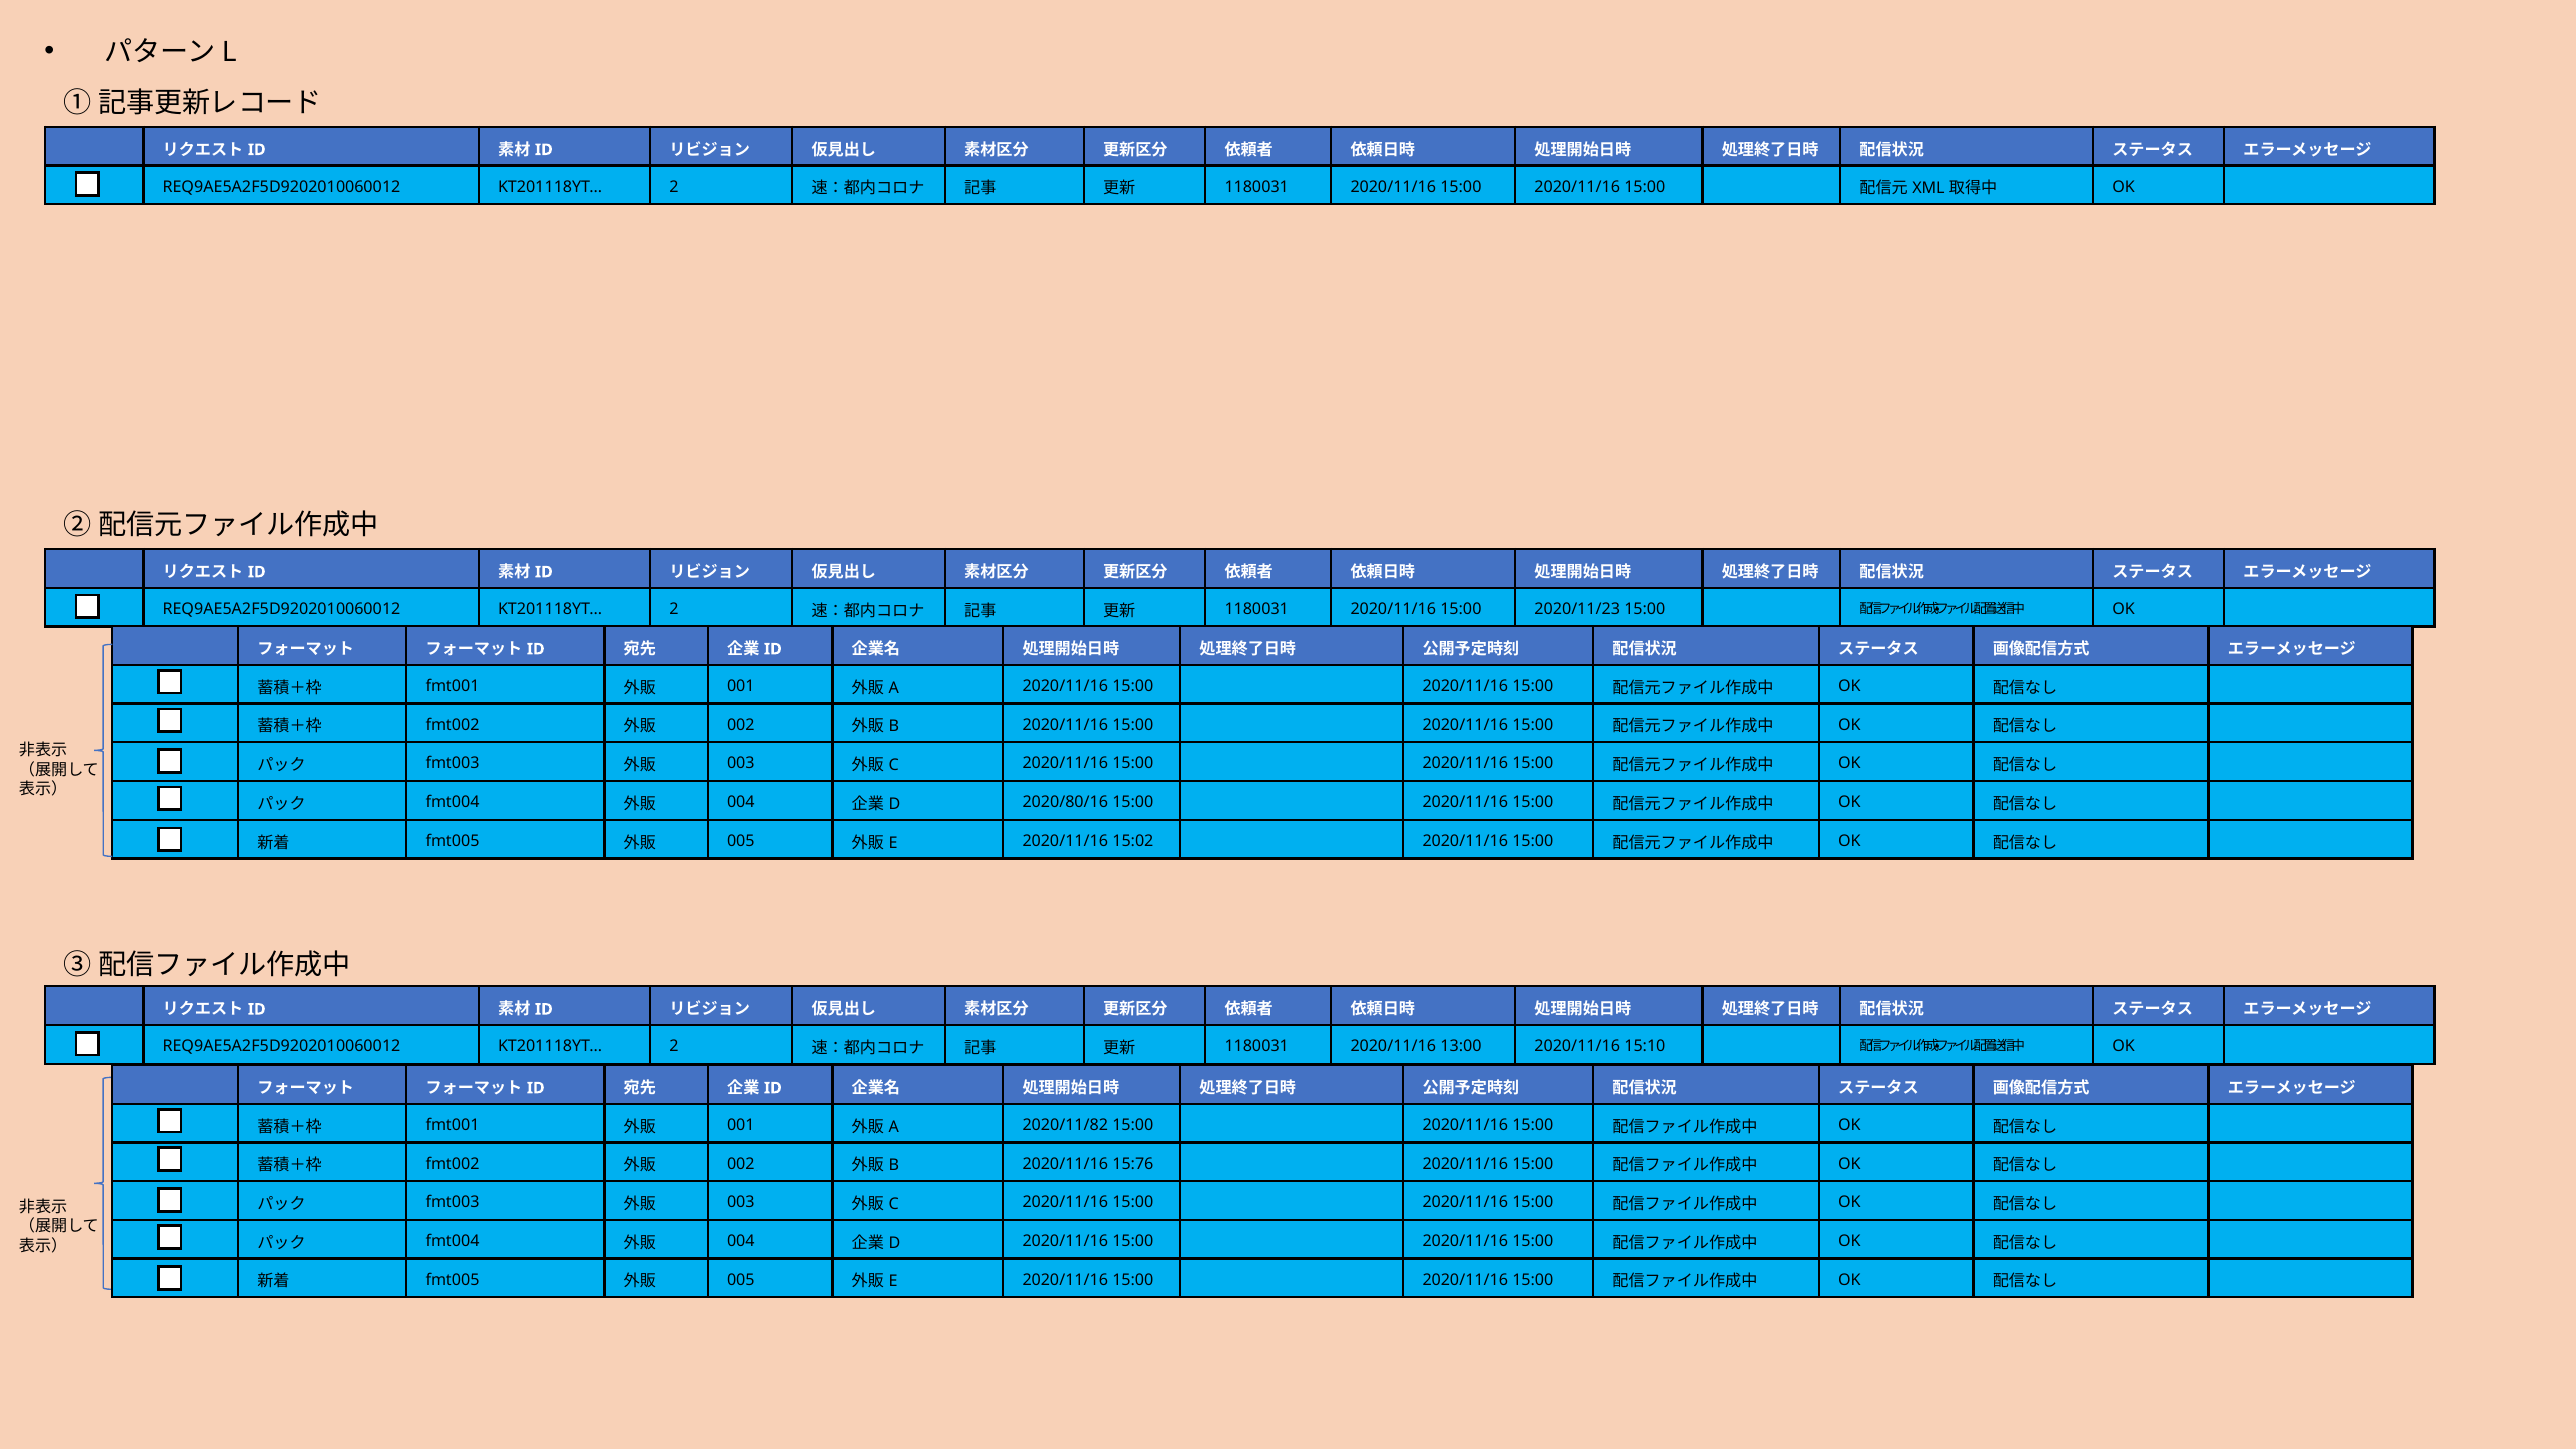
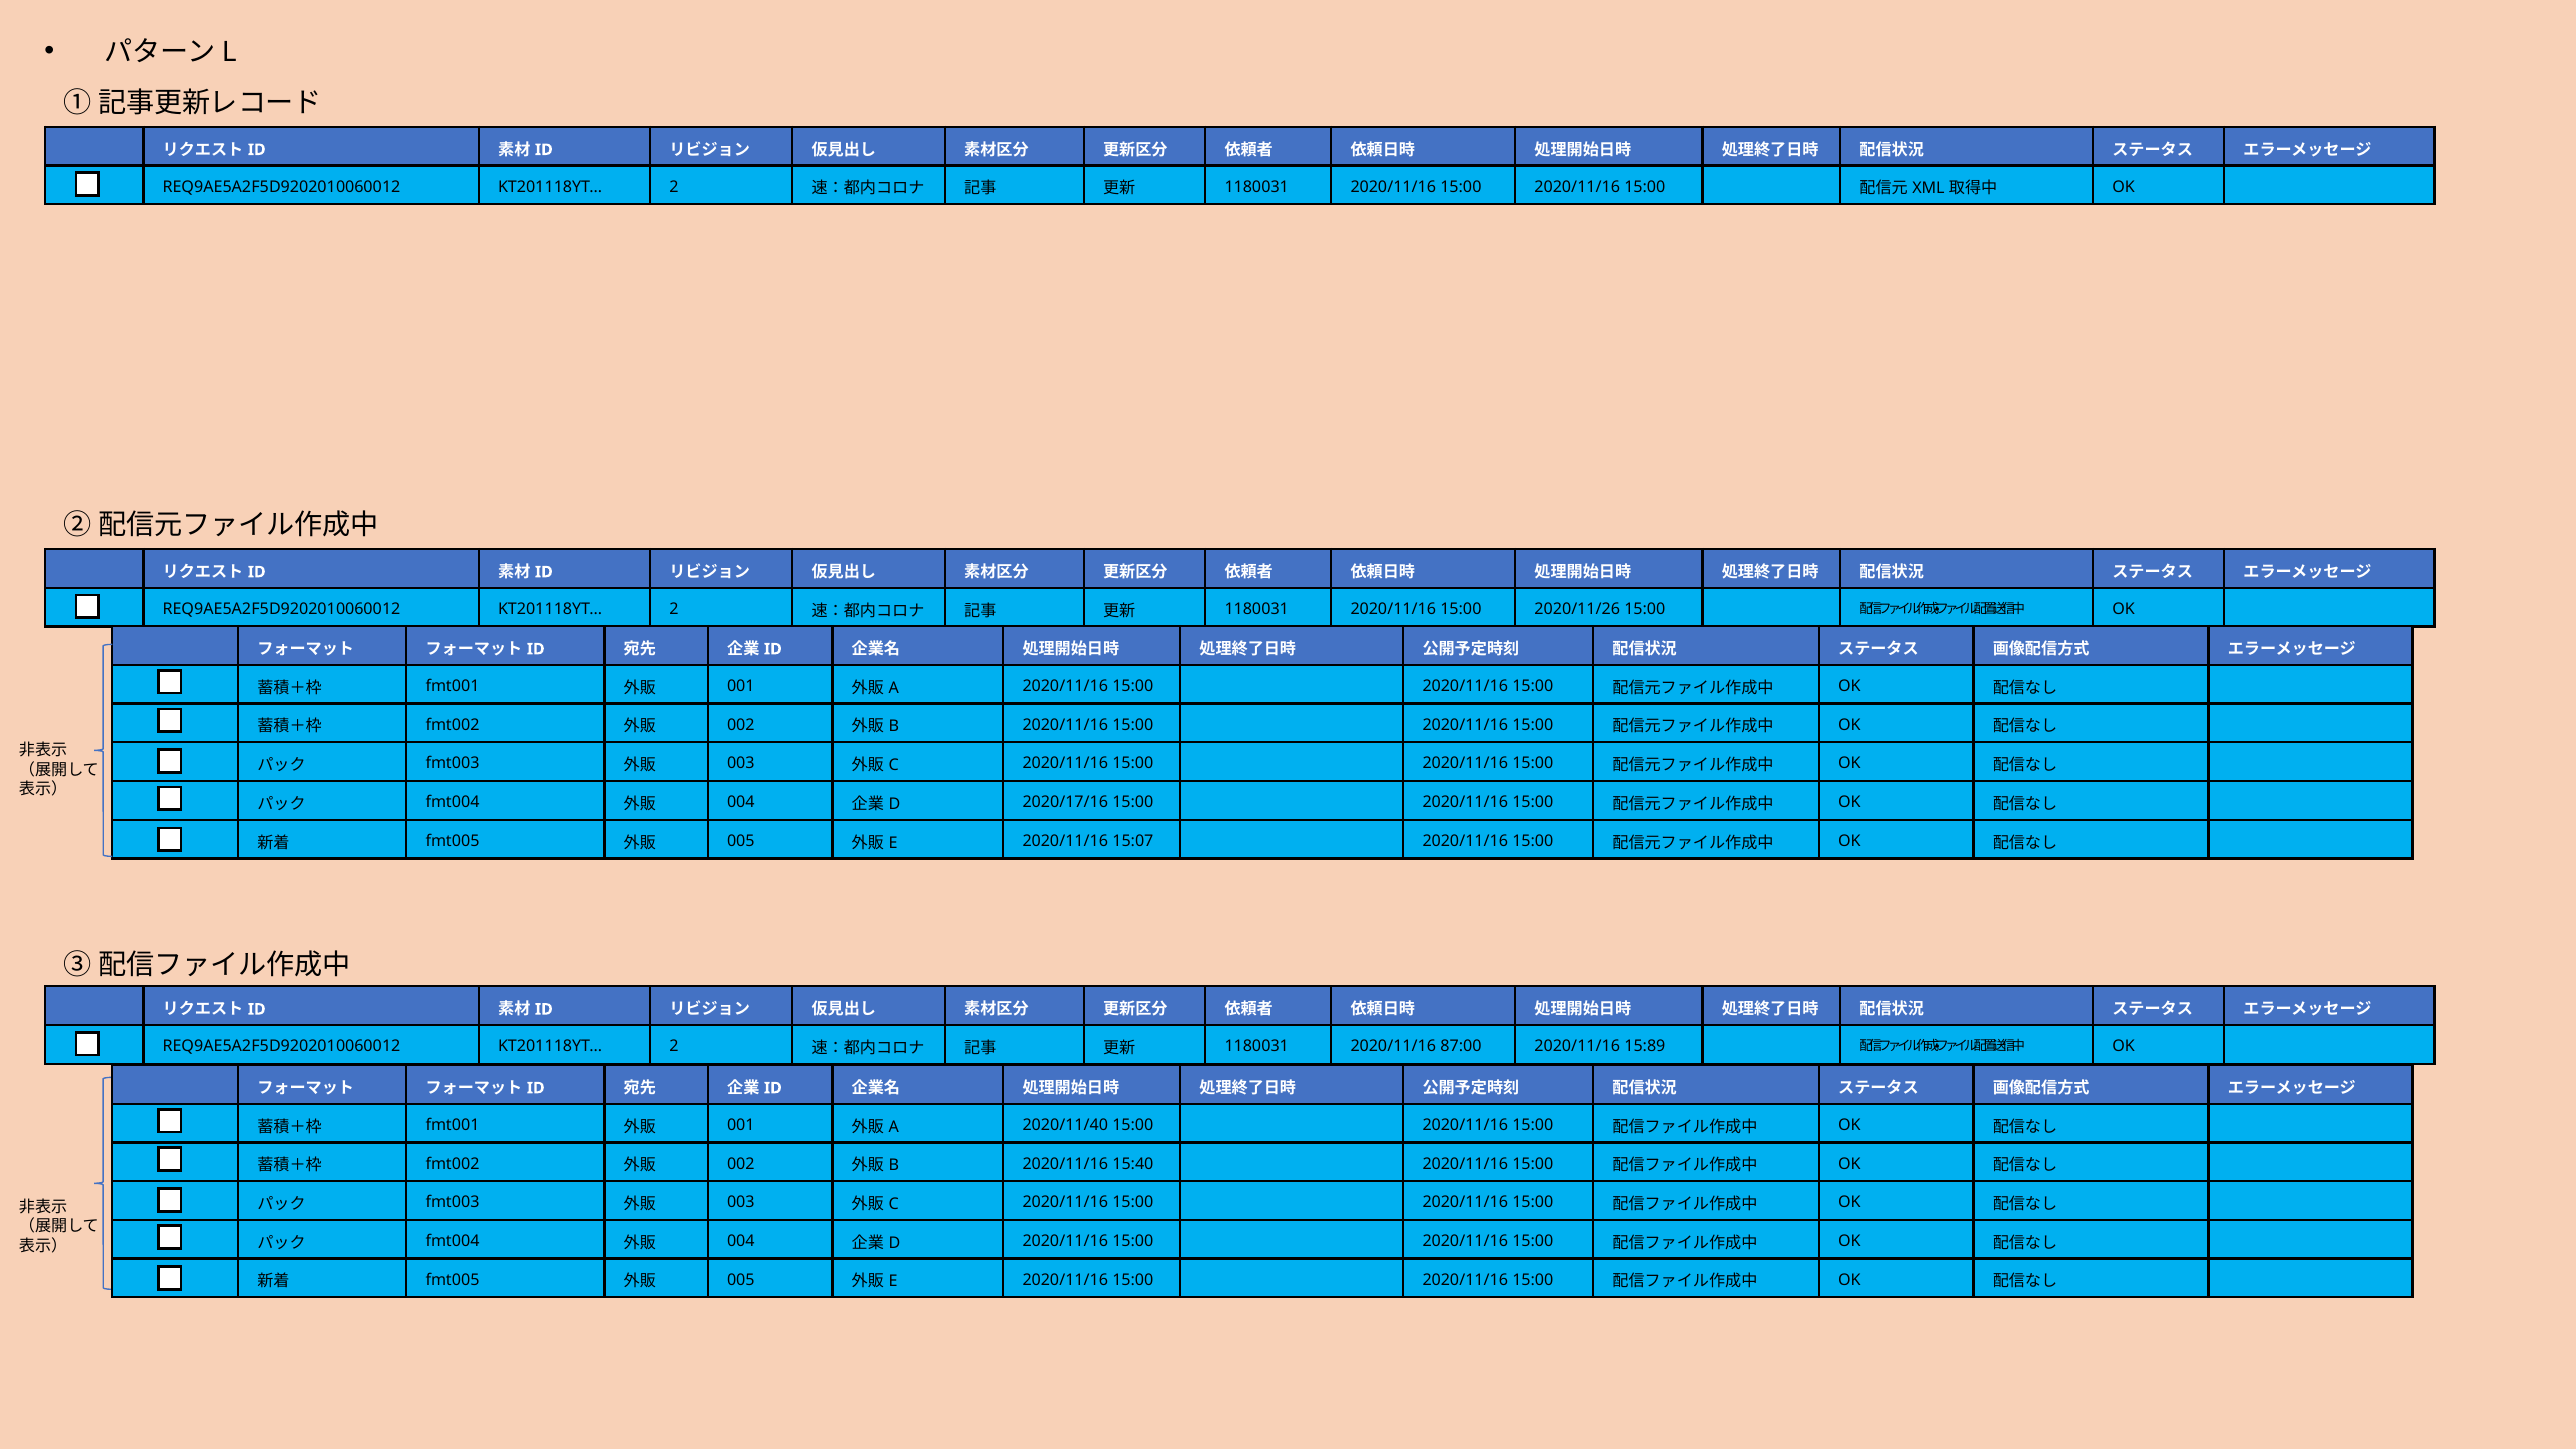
2020/11/23: 2020/11/23 -> 2020/11/26
2020/80/16: 2020/80/16 -> 2020/17/16
15:02: 15:02 -> 15:07
13:00: 13:00 -> 87:00
15:10: 15:10 -> 15:89
2020/11/82: 2020/11/82 -> 2020/11/40
15:76: 15:76 -> 15:40
